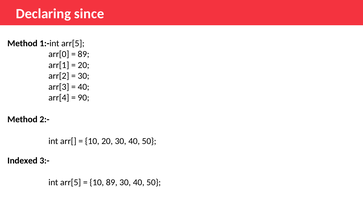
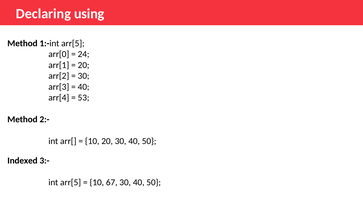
since: since -> using
89 at (84, 54): 89 -> 24
90: 90 -> 53
10 89: 89 -> 67
